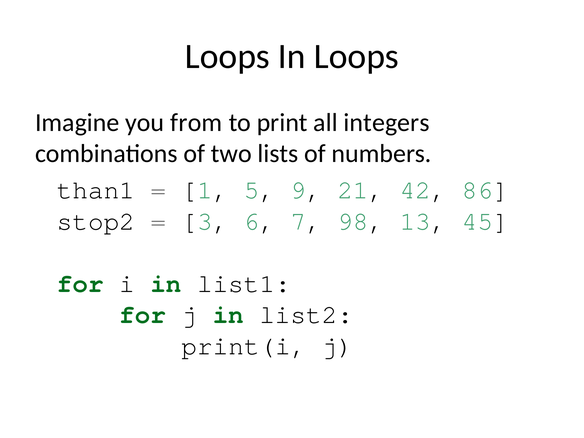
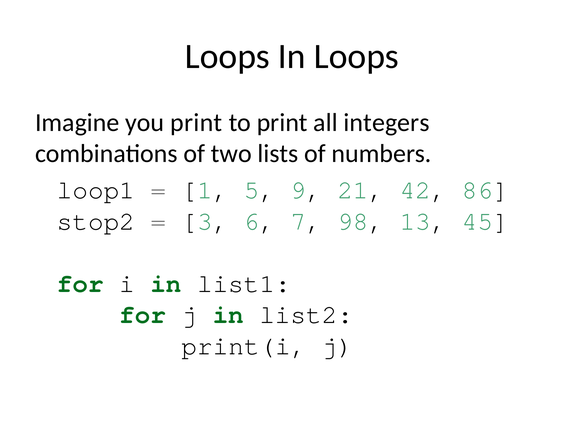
you from: from -> print
than1: than1 -> loop1
